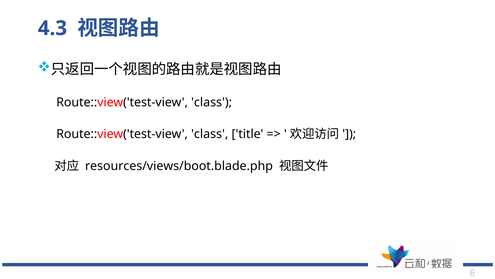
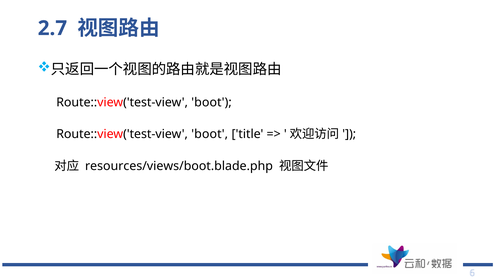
4.3: 4.3 -> 2.7
class at (212, 102): class -> boot
class at (210, 134): class -> boot
